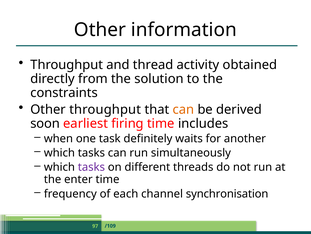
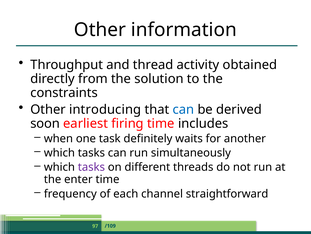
Other throughput: throughput -> introducing
can at (183, 109) colour: orange -> blue
synchronisation: synchronisation -> straightforward
